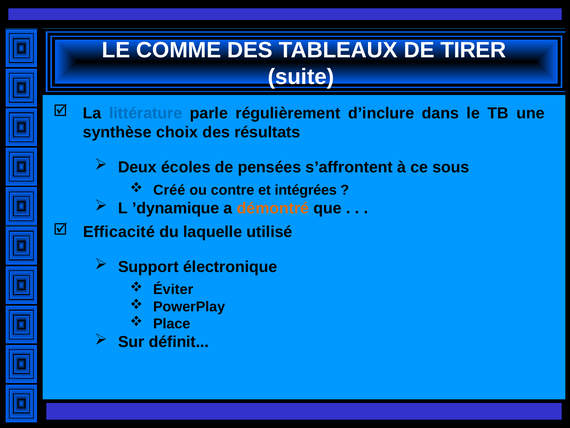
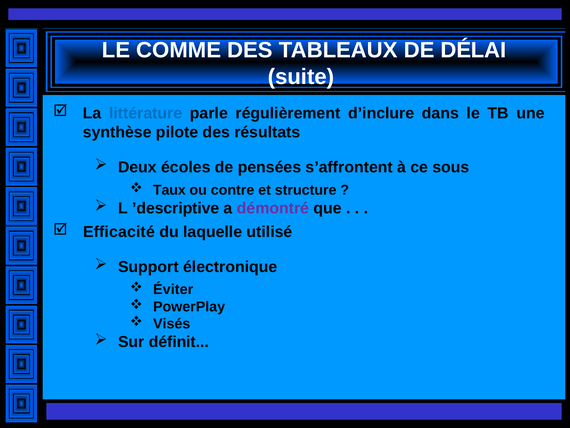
TIRER: TIRER -> DÉLAI
choix: choix -> pilote
Créé: Créé -> Taux
intégrées: intégrées -> structure
’dynamique: ’dynamique -> ’descriptive
démontré colour: orange -> purple
Place: Place -> Visés
